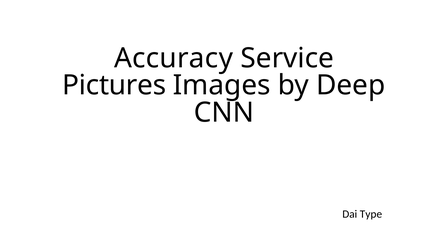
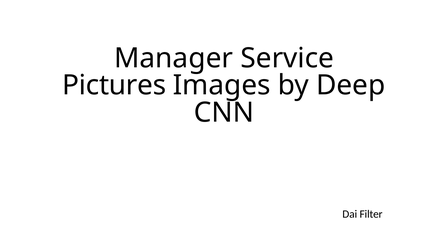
Accuracy: Accuracy -> Manager
Type: Type -> Filter
